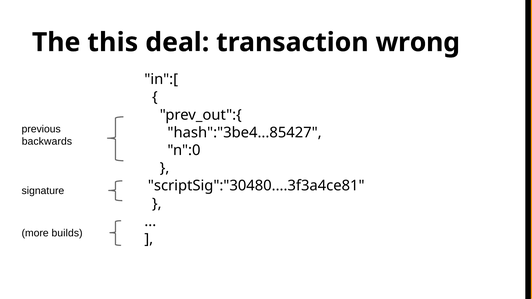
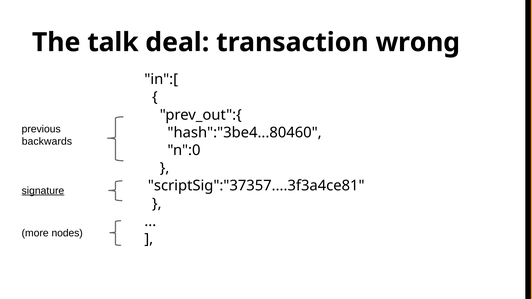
this: this -> talk
hash":"3be4...85427: hash":"3be4...85427 -> hash":"3be4...80460
scriptSig":"30480....3f3a4ce81: scriptSig":"30480....3f3a4ce81 -> scriptSig":"37357....3f3a4ce81
signature underline: none -> present
builds: builds -> nodes
